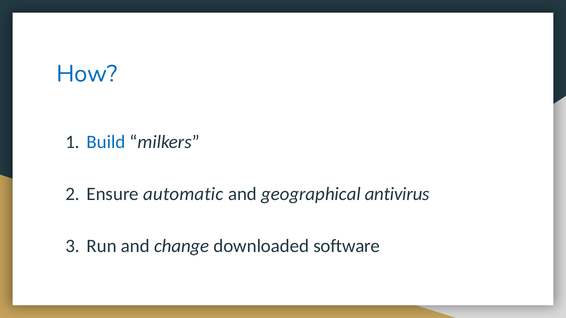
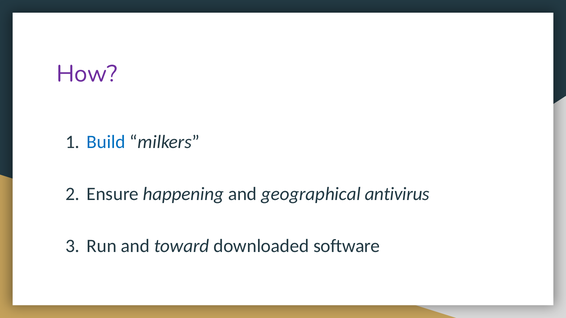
How colour: blue -> purple
automatic: automatic -> happening
change: change -> toward
